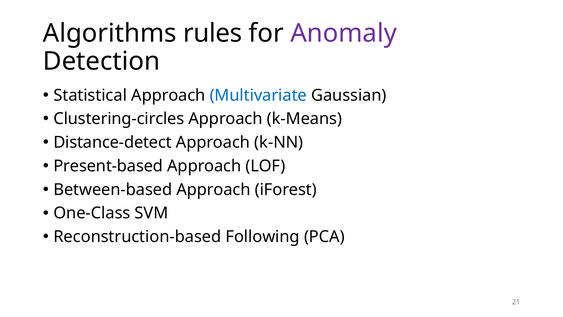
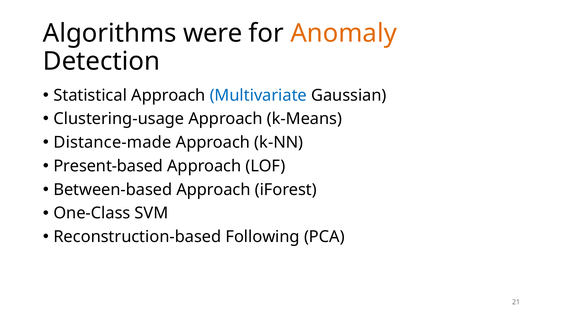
rules: rules -> were
Anomaly colour: purple -> orange
Clustering-circles: Clustering-circles -> Clustering-usage
Distance-detect: Distance-detect -> Distance-made
